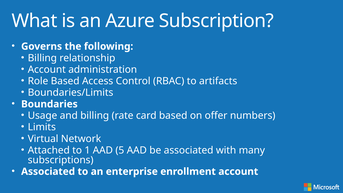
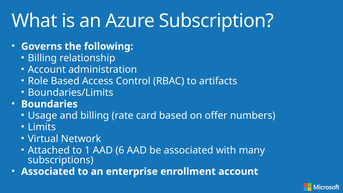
5: 5 -> 6
